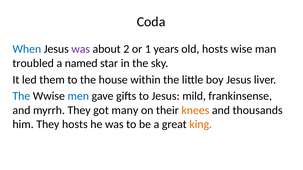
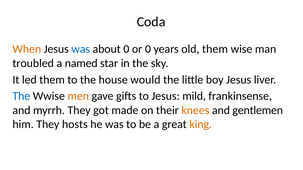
When colour: blue -> orange
was at (81, 49) colour: purple -> blue
about 2: 2 -> 0
or 1: 1 -> 0
old hosts: hosts -> them
within: within -> would
men colour: blue -> orange
many: many -> made
thousands: thousands -> gentlemen
